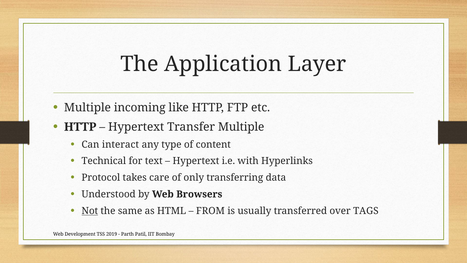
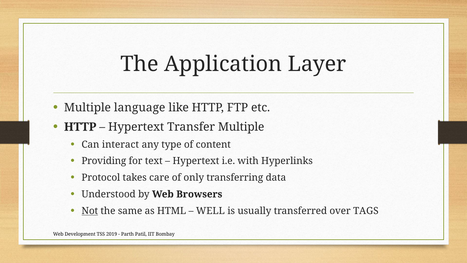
incoming: incoming -> language
Technical: Technical -> Providing
FROM: FROM -> WELL
